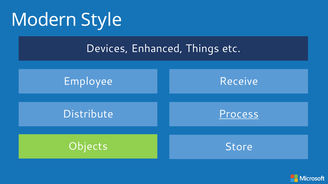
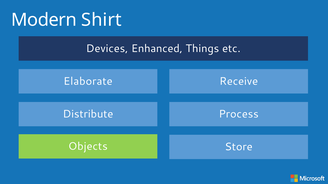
Style: Style -> Shirt
Employee: Employee -> Elaborate
Process underline: present -> none
